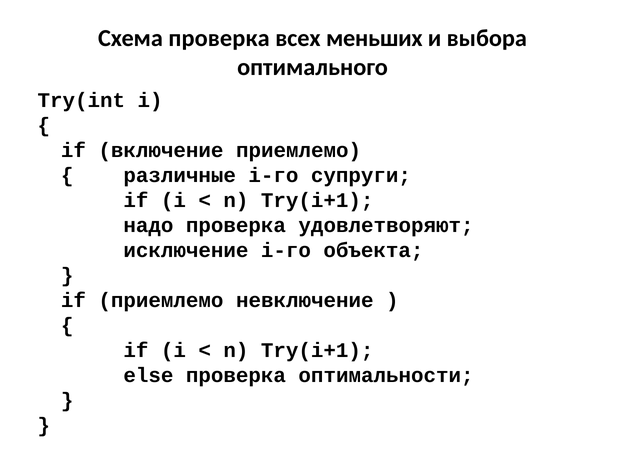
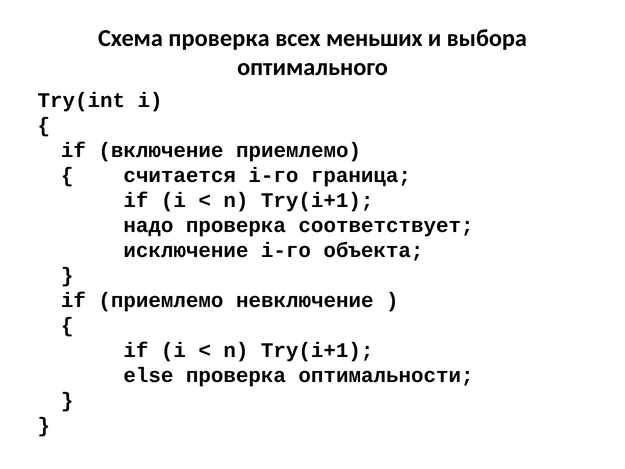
различные: различные -> считается
супруги: супруги -> граница
удовлетворяют: удовлетворяют -> соответствует
